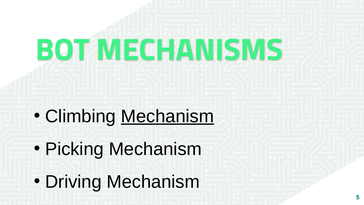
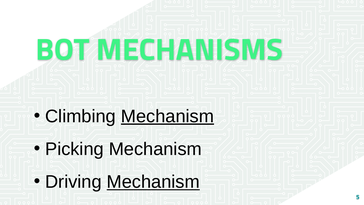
Mechanism at (153, 182) underline: none -> present
